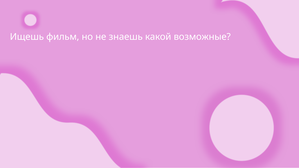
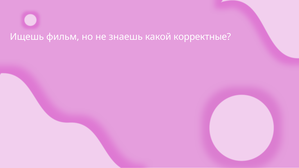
возможные: возможные -> корректные
